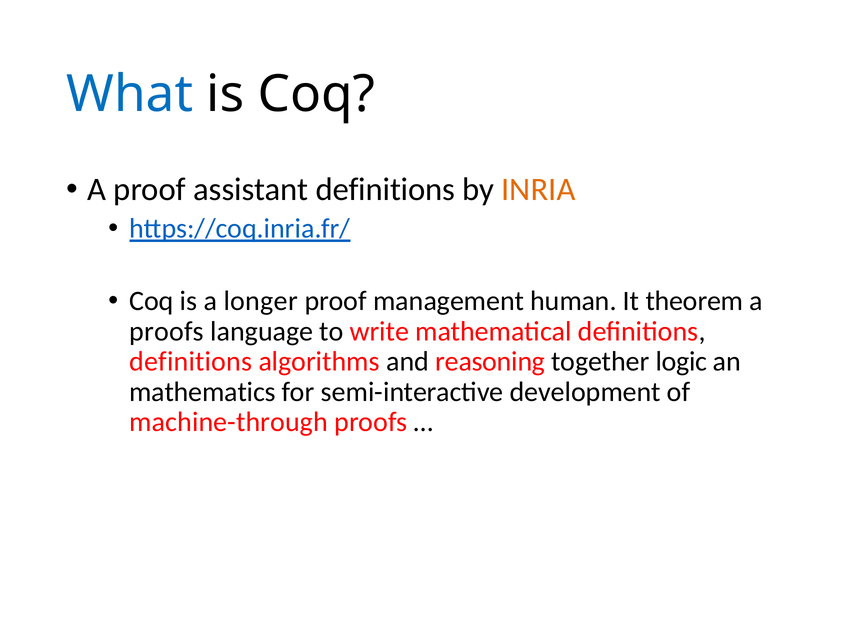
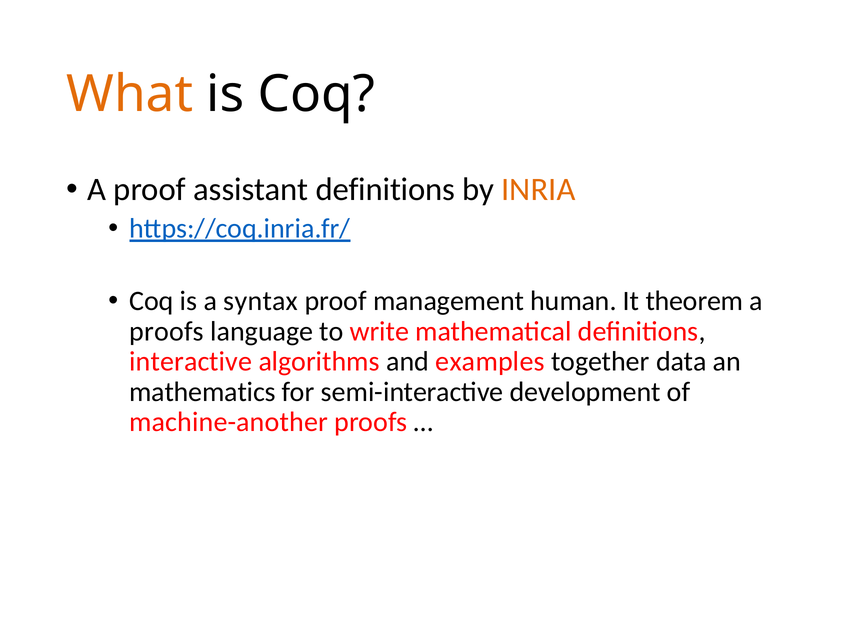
What colour: blue -> orange
longer: longer -> syntax
definitions at (191, 361): definitions -> interactive
reasoning: reasoning -> examples
logic: logic -> data
machine-through: machine-through -> machine-another
